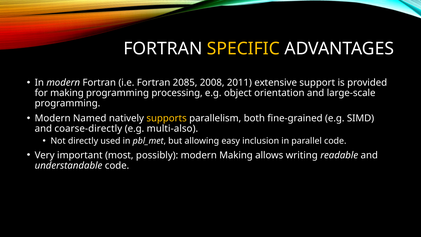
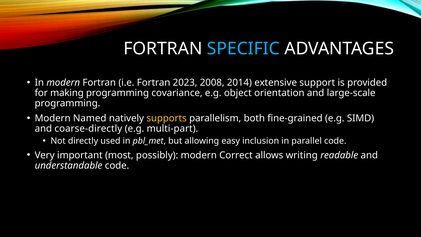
SPECIFIC colour: yellow -> light blue
2085: 2085 -> 2023
2011: 2011 -> 2014
processing: processing -> covariance
multi-also: multi-also -> multi-part
modern Making: Making -> Correct
